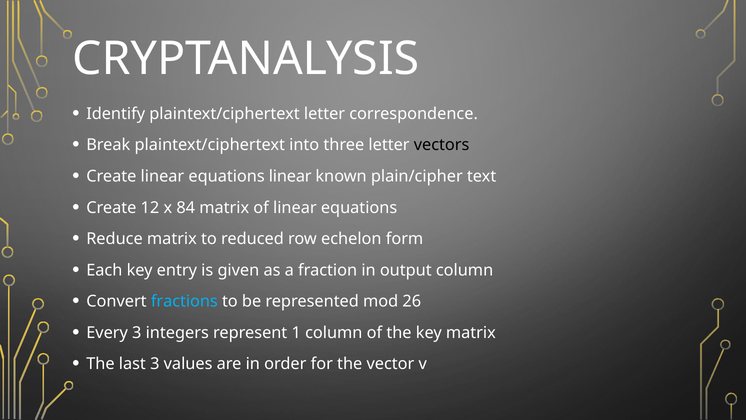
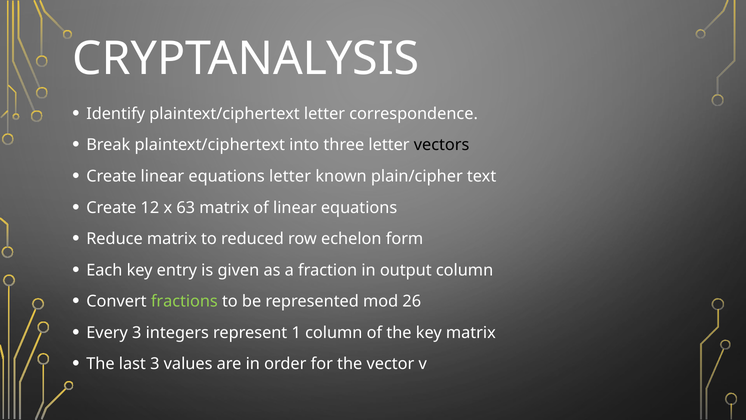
equations linear: linear -> letter
84: 84 -> 63
fractions colour: light blue -> light green
